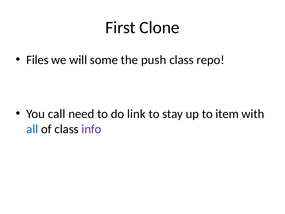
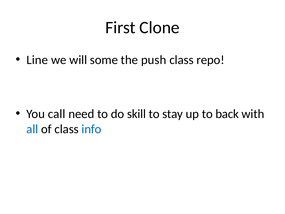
Files: Files -> Line
link: link -> skill
item: item -> back
info colour: purple -> blue
